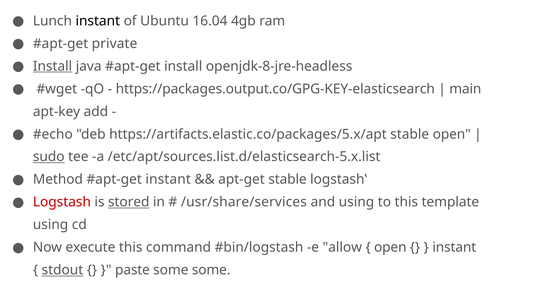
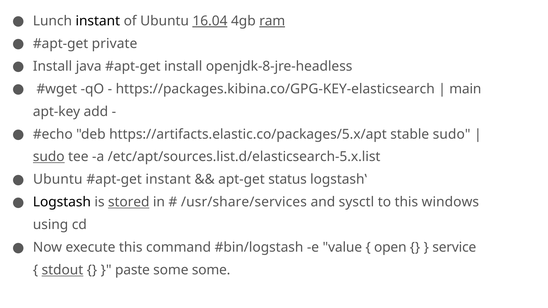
16.04 underline: none -> present
ram underline: none -> present
Install at (53, 66) underline: present -> none
https://packages.output.co/GPG-KEY-elasticsearch: https://packages.output.co/GPG-KEY-elasticsearch -> https://packages.kibina.co/GPG-KEY-elasticsearch
stable open: open -> sudo
Method at (58, 180): Method -> Ubuntu
apt-get stable: stable -> status
Logstash colour: red -> black
and using: using -> sysctl
template: template -> windows
allow: allow -> value
instant at (454, 248): instant -> service
